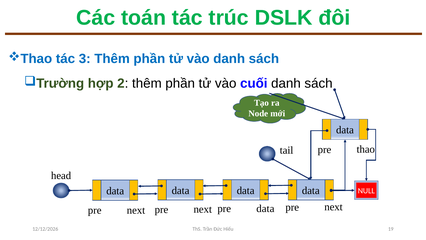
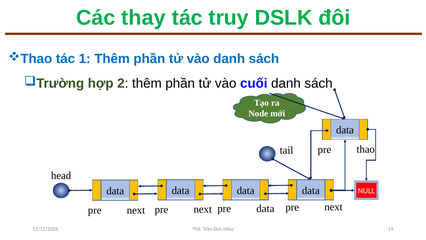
toán: toán -> thay
trúc: trúc -> truy
3: 3 -> 1
